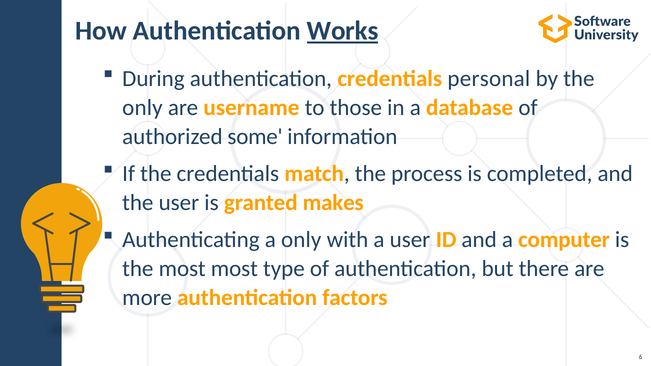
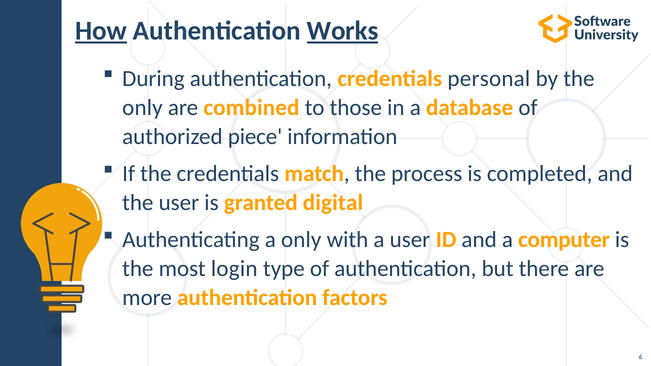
How underline: none -> present
username: username -> combined
some: some -> piece
makes: makes -> digital
most most: most -> login
